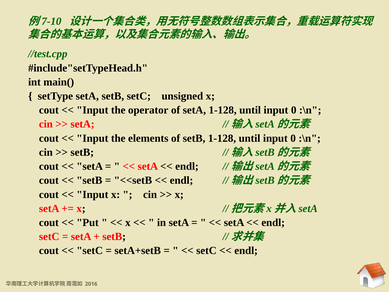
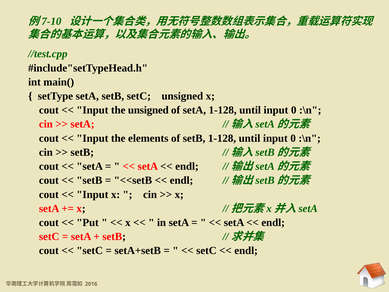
the operator: operator -> unsigned
